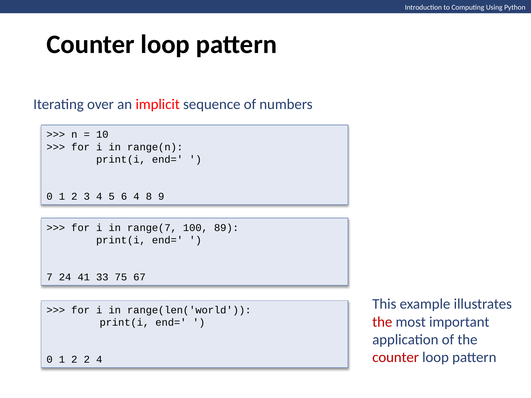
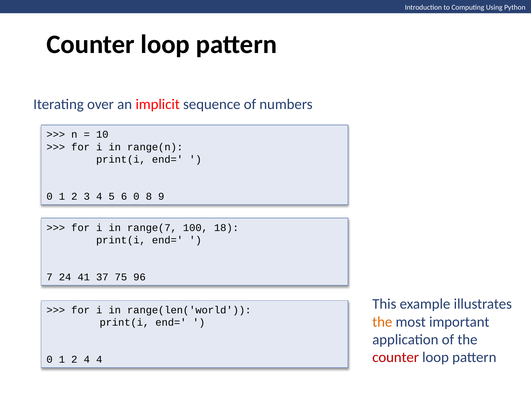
6 4: 4 -> 0
89: 89 -> 18
33: 33 -> 37
67: 67 -> 96
the at (382, 322) colour: red -> orange
2 2: 2 -> 4
